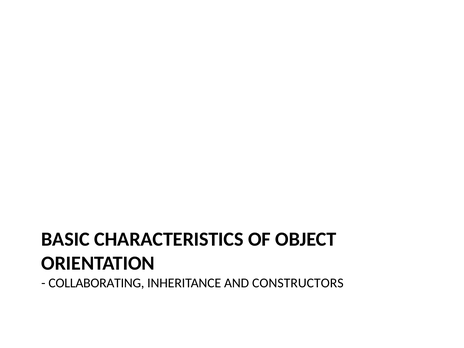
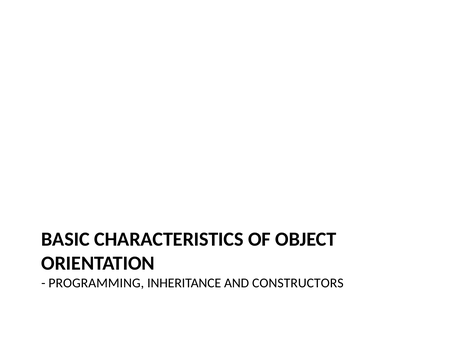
COLLABORATING: COLLABORATING -> PROGRAMMING
